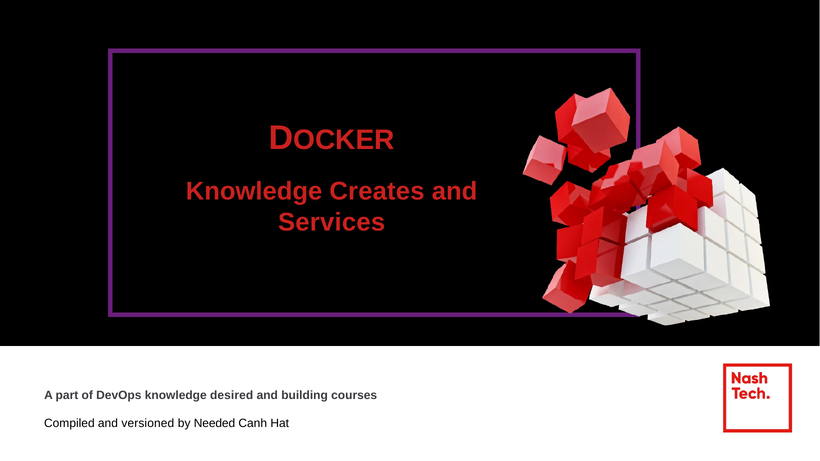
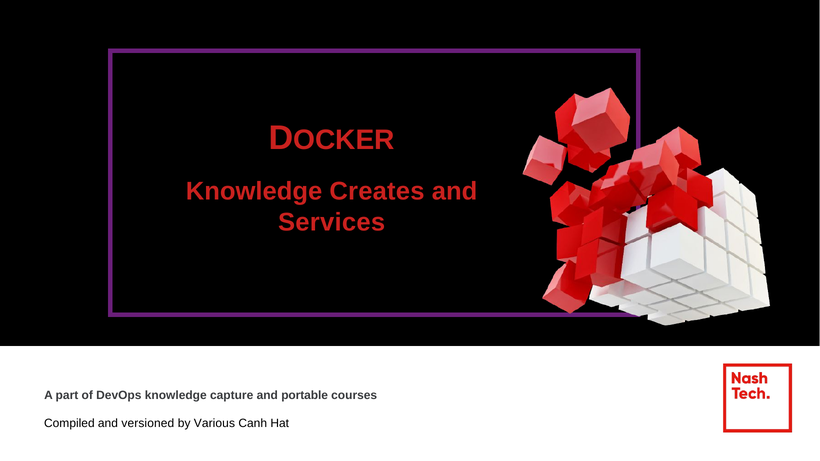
desired: desired -> capture
building: building -> portable
Needed: Needed -> Various
